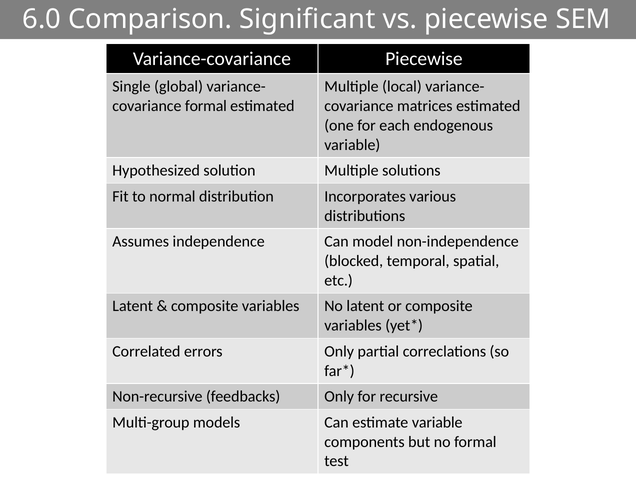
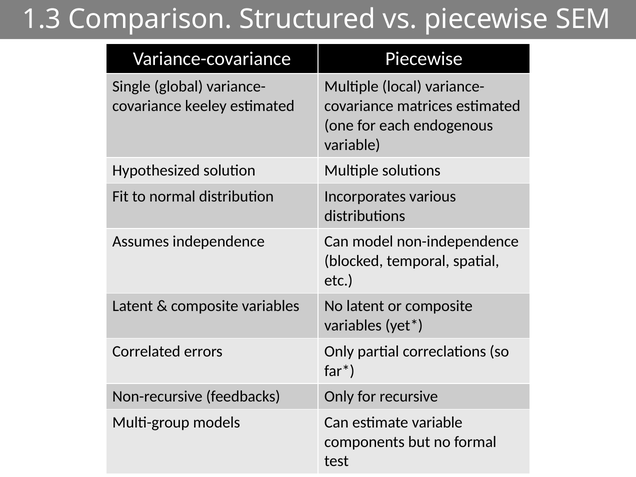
6.0: 6.0 -> 1.3
Significant: Significant -> Structured
formal at (206, 106): formal -> keeley
